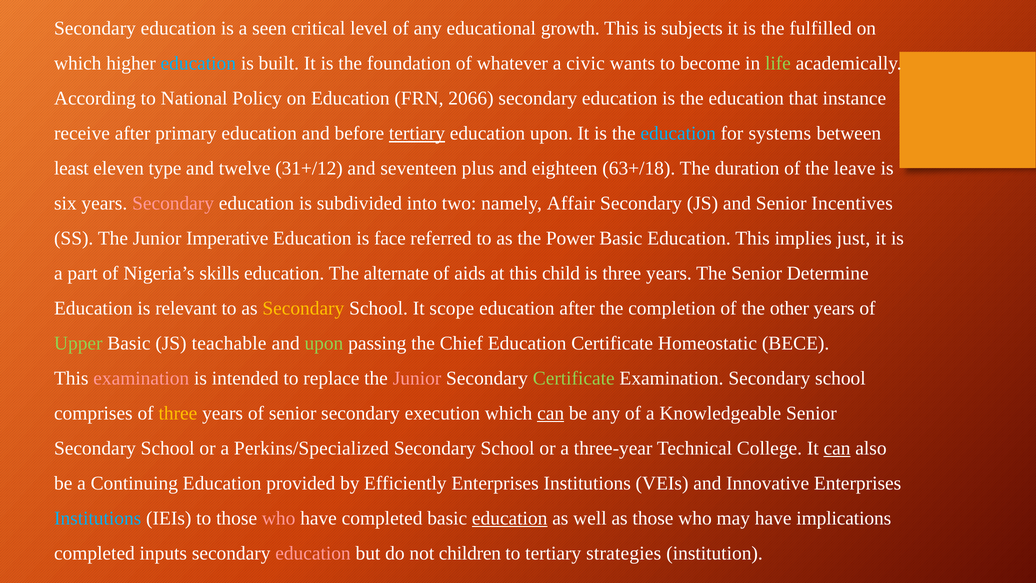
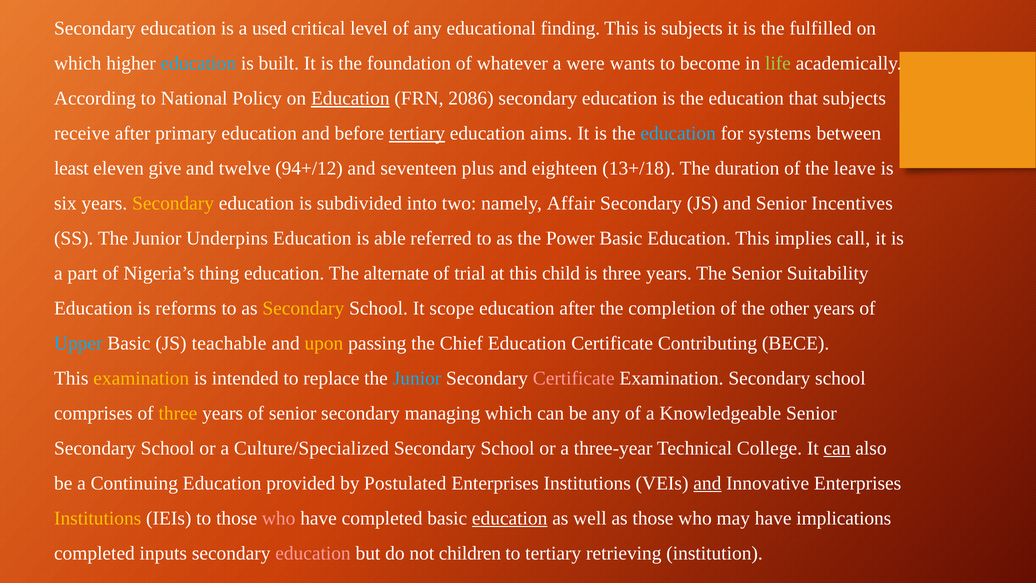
seen: seen -> used
growth: growth -> finding
civic: civic -> were
Education at (350, 98) underline: none -> present
2066: 2066 -> 2086
that instance: instance -> subjects
education upon: upon -> aims
type: type -> give
31+/12: 31+/12 -> 94+/12
63+/18: 63+/18 -> 13+/18
Secondary at (173, 203) colour: pink -> yellow
Imperative: Imperative -> Underpins
face: face -> able
just: just -> call
skills: skills -> thing
aids: aids -> trial
Determine: Determine -> Suitability
relevant: relevant -> reforms
Upper colour: light green -> light blue
upon at (324, 343) colour: light green -> yellow
Homeostatic: Homeostatic -> Contributing
examination at (141, 378) colour: pink -> yellow
Junior at (417, 378) colour: pink -> light blue
Certificate at (574, 378) colour: light green -> pink
execution: execution -> managing
can at (551, 413) underline: present -> none
Perkins/Specialized: Perkins/Specialized -> Culture/Specialized
Efficiently: Efficiently -> Postulated
and at (707, 483) underline: none -> present
Institutions at (98, 518) colour: light blue -> yellow
strategies: strategies -> retrieving
